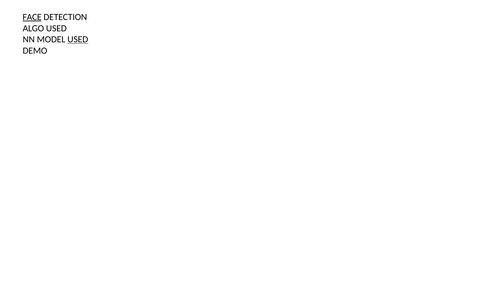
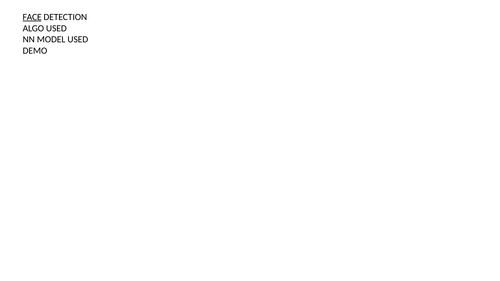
USED at (78, 40) underline: present -> none
